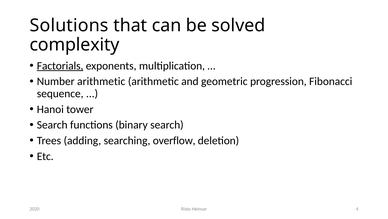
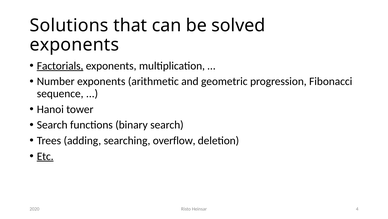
complexity at (74, 45): complexity -> exponents
Number arithmetic: arithmetic -> exponents
Etc underline: none -> present
